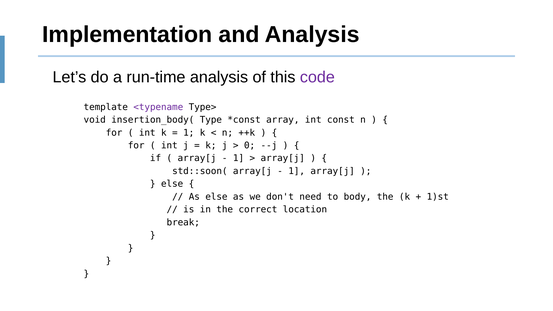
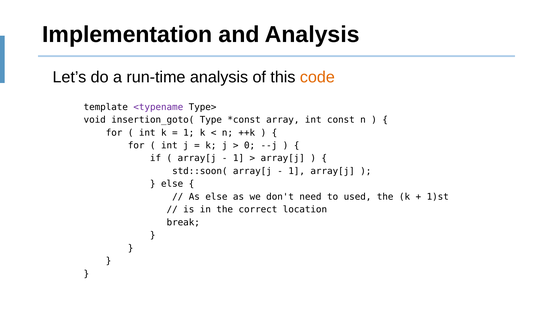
code colour: purple -> orange
insertion_body(: insertion_body( -> insertion_goto(
body: body -> used
